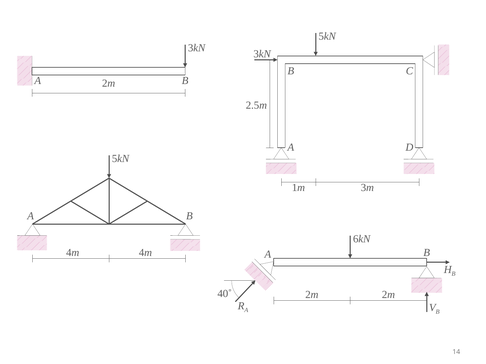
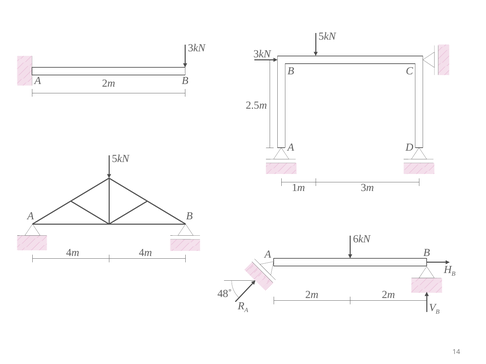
40˚: 40˚ -> 48˚
